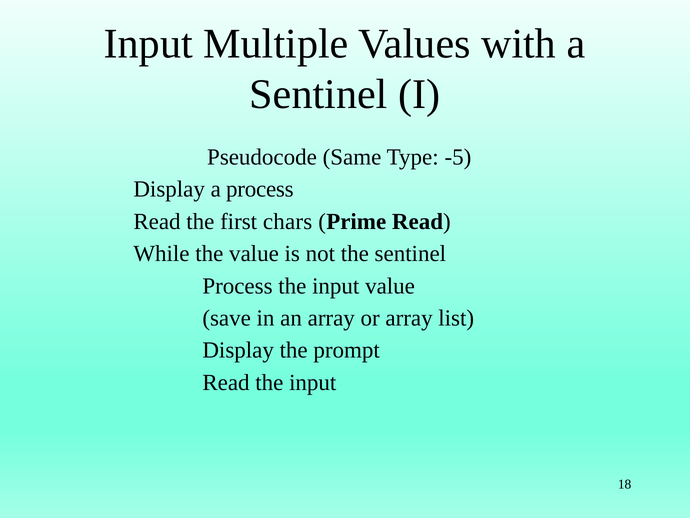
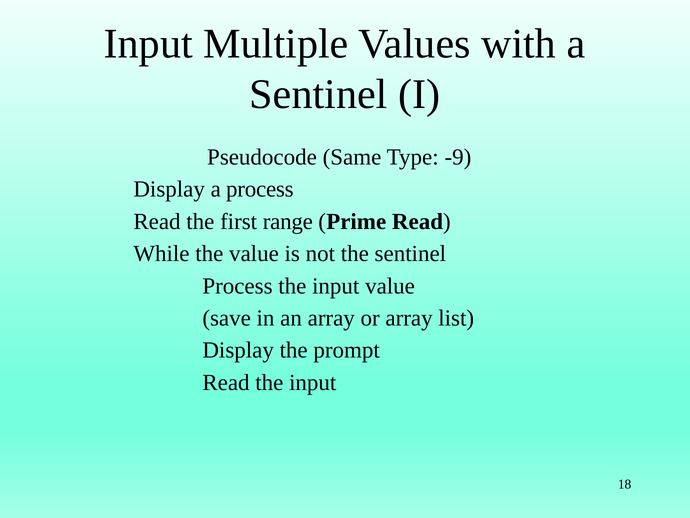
-5: -5 -> -9
chars: chars -> range
